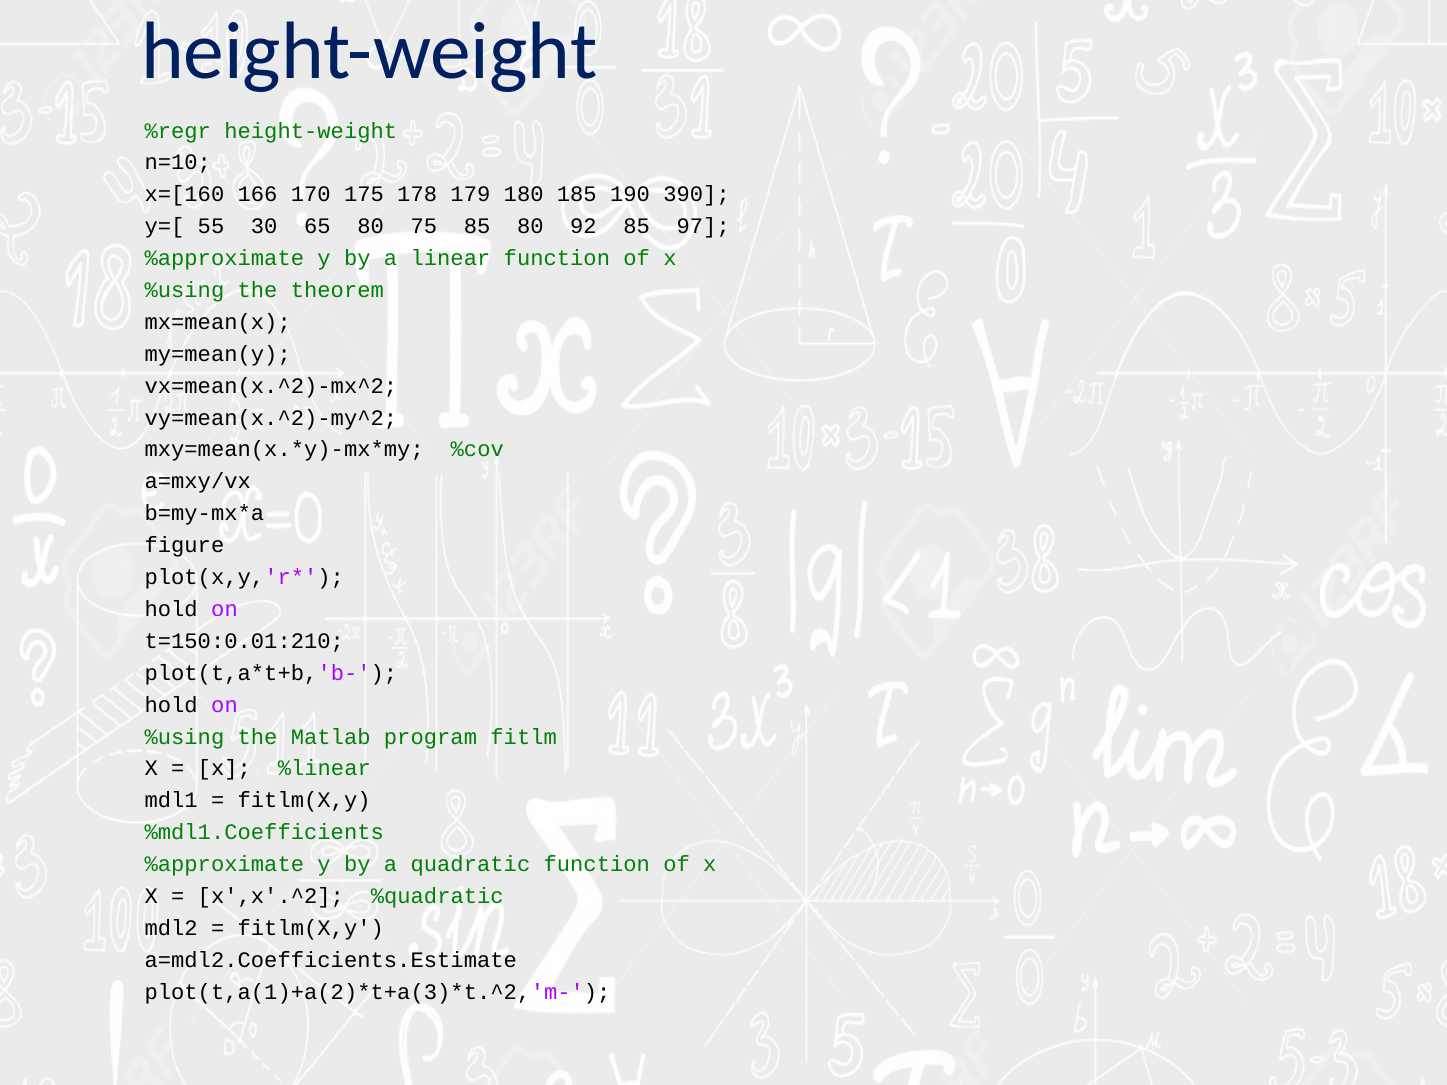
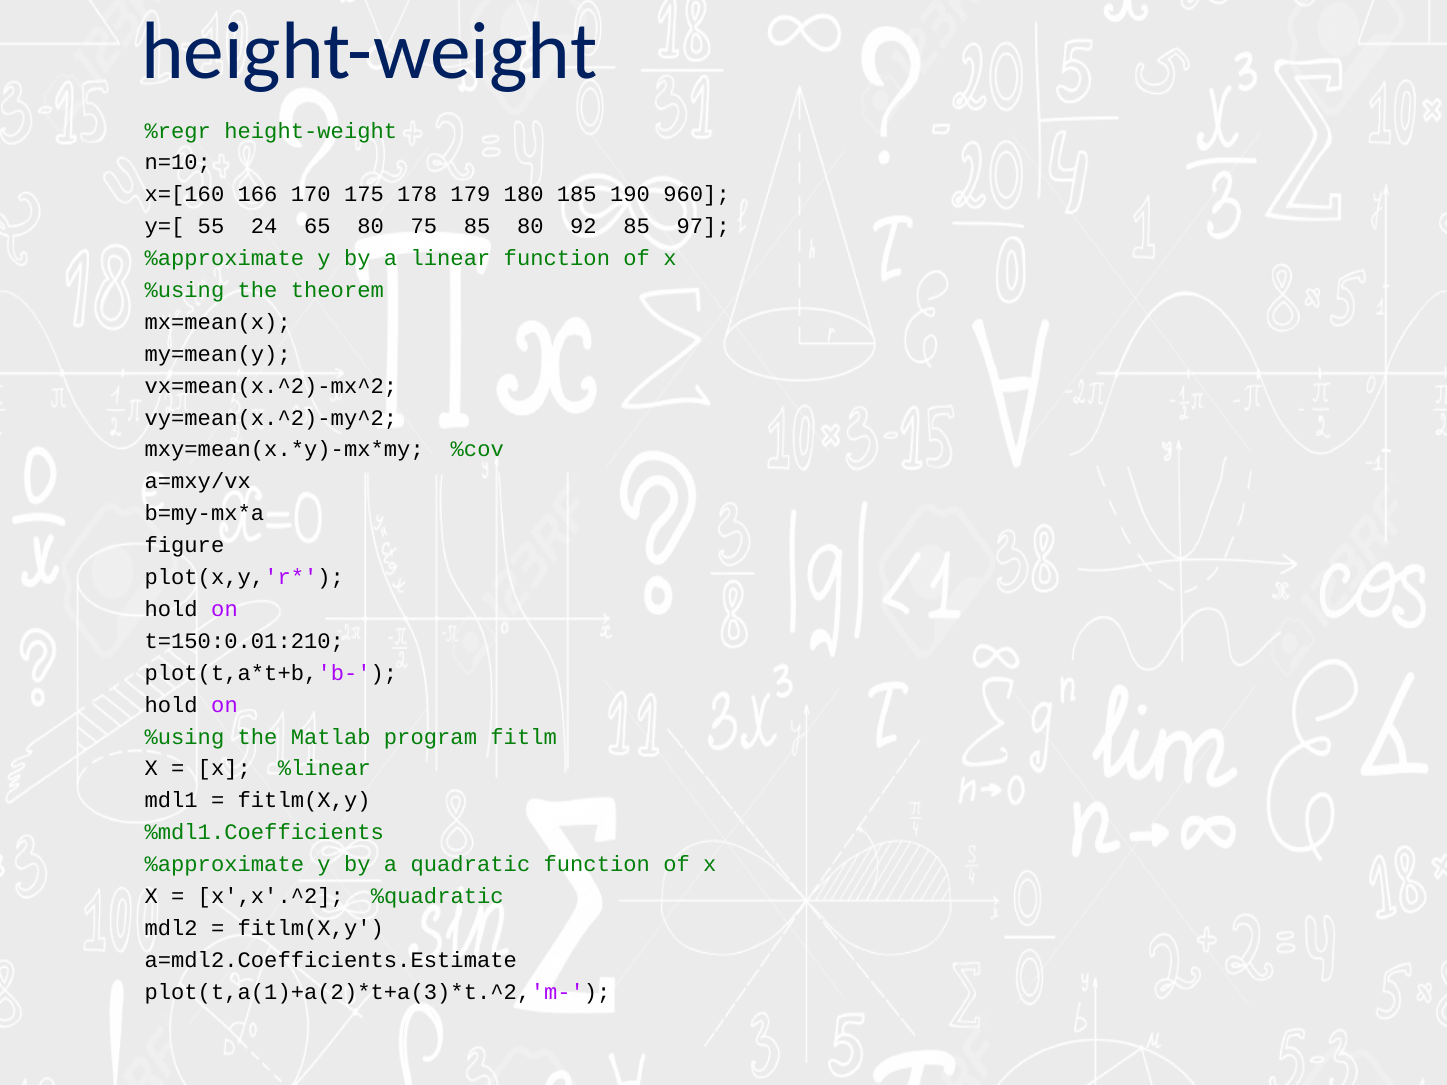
390: 390 -> 960
30: 30 -> 24
